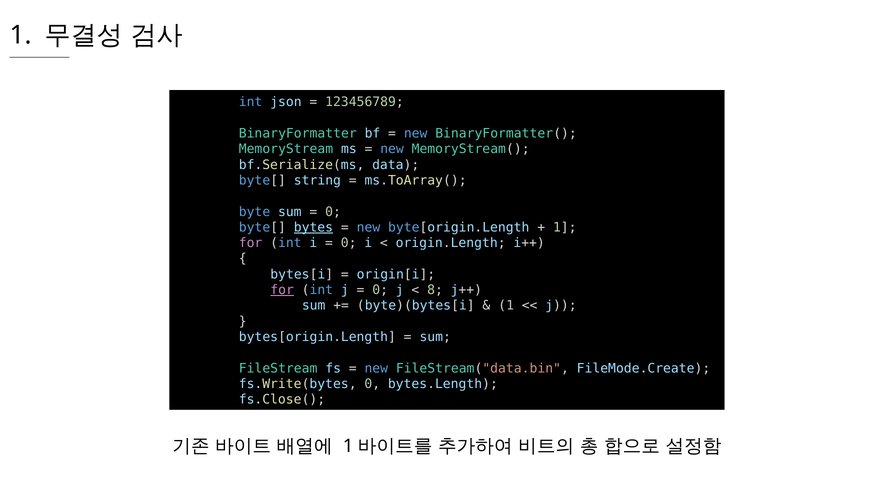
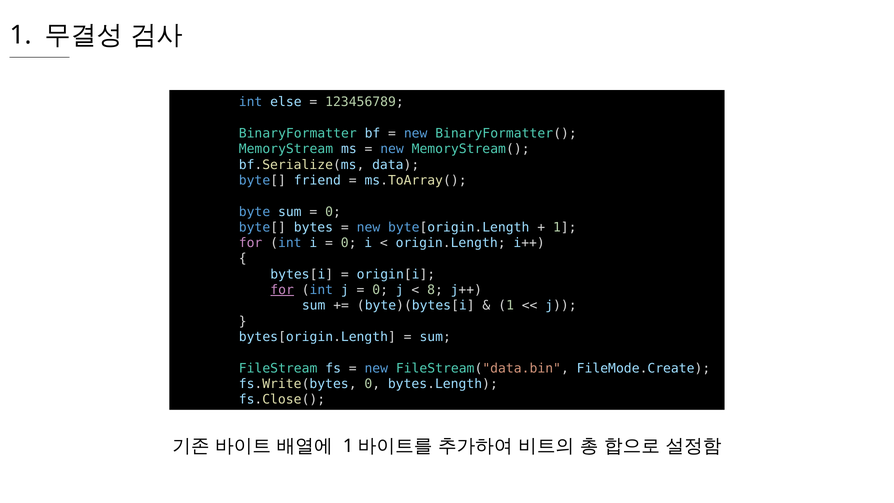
json: json -> else
string: string -> friend
bytes underline: present -> none
